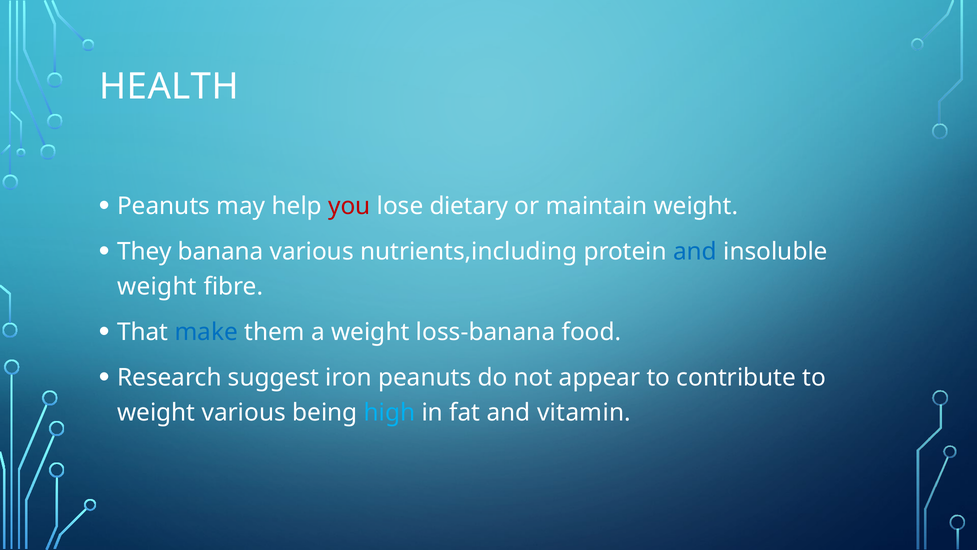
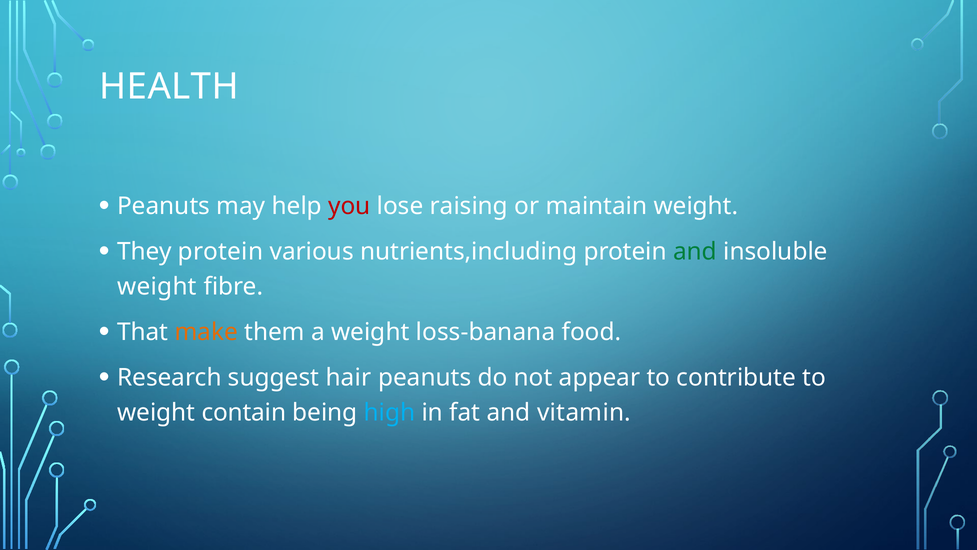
dietary: dietary -> raising
They banana: banana -> protein
and at (695, 252) colour: blue -> green
make colour: blue -> orange
iron: iron -> hair
weight various: various -> contain
